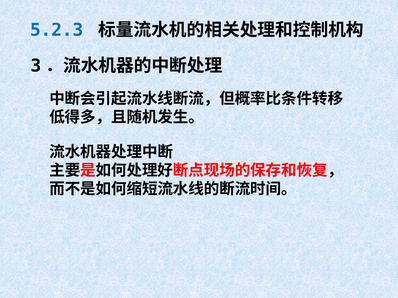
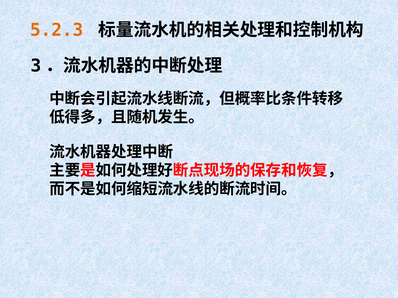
5.2.3 colour: blue -> orange
